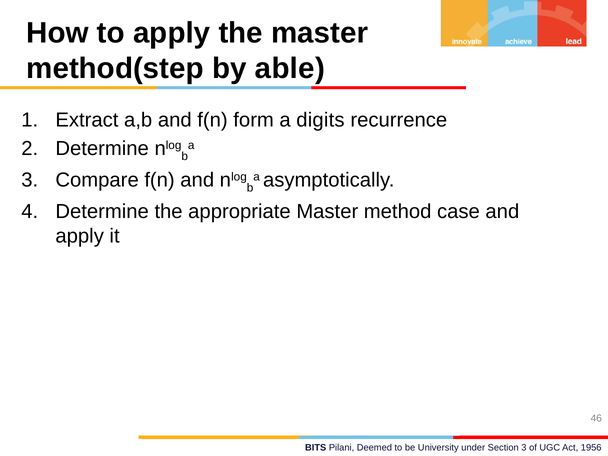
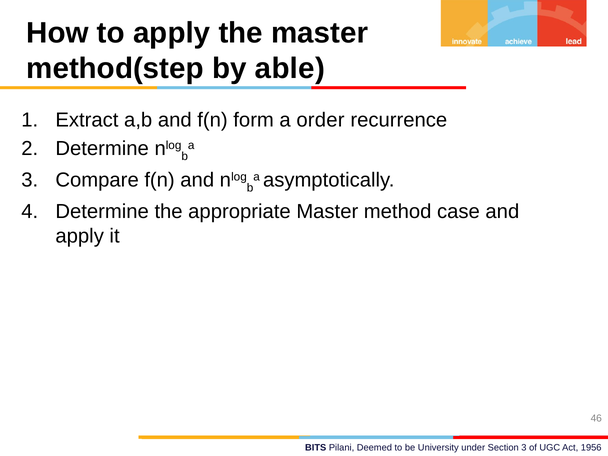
digits: digits -> order
